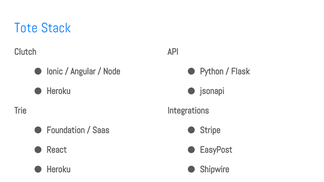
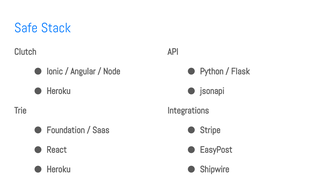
Tote: Tote -> Safe
